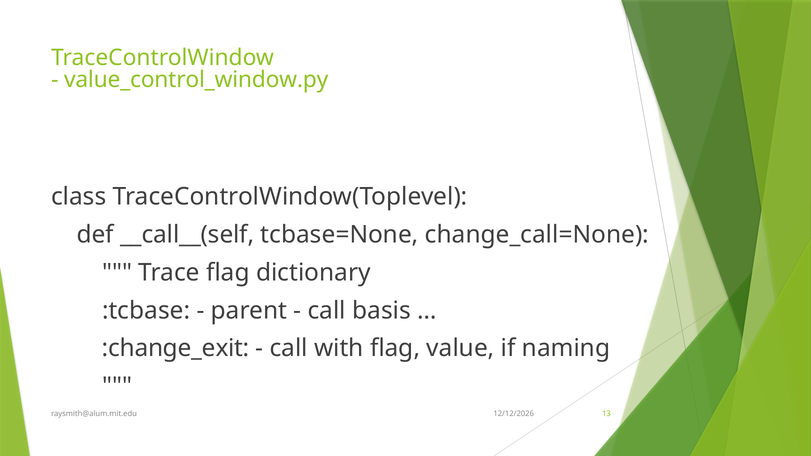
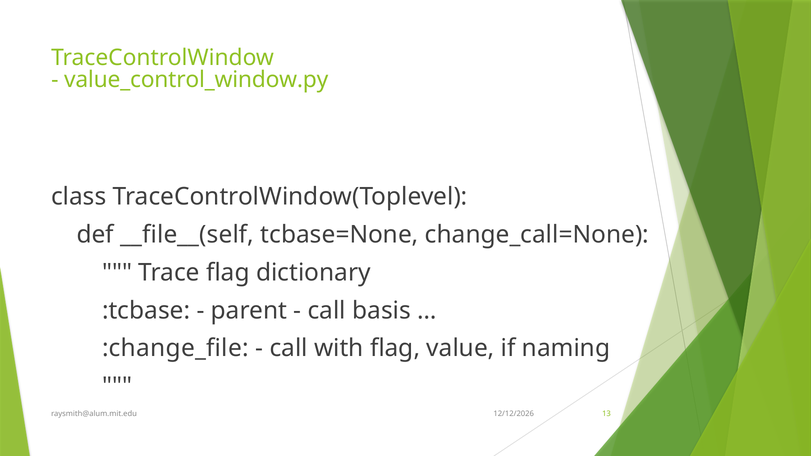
__call__(self: __call__(self -> __file__(self
:change_exit: :change_exit -> :change_file
